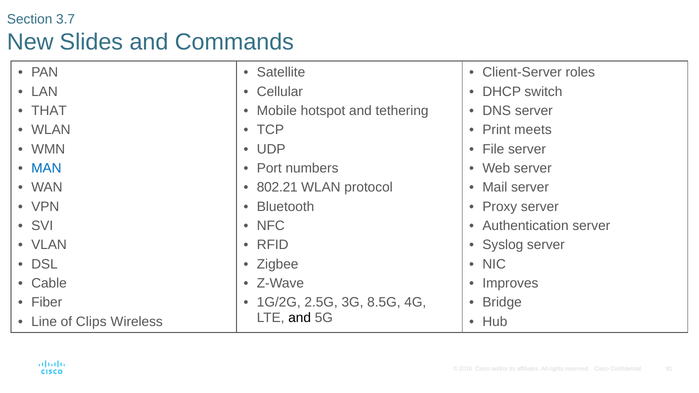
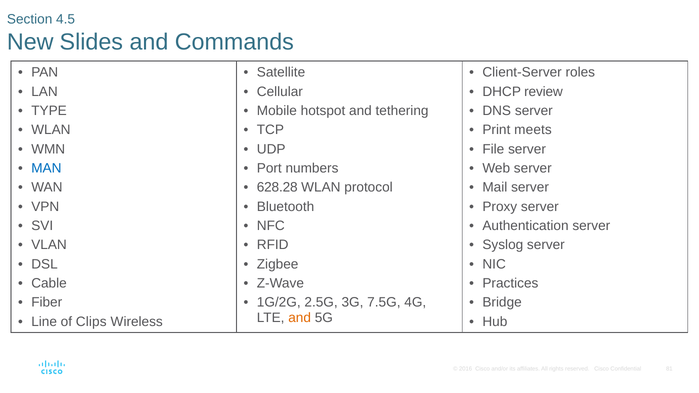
3.7: 3.7 -> 4.5
switch: switch -> review
THAT: THAT -> TYPE
802.21: 802.21 -> 628.28
Improves: Improves -> Practices
8.5G: 8.5G -> 7.5G
and at (300, 318) colour: black -> orange
